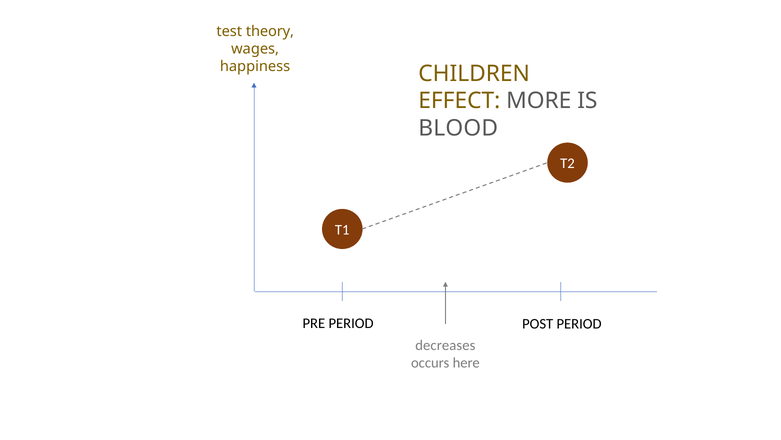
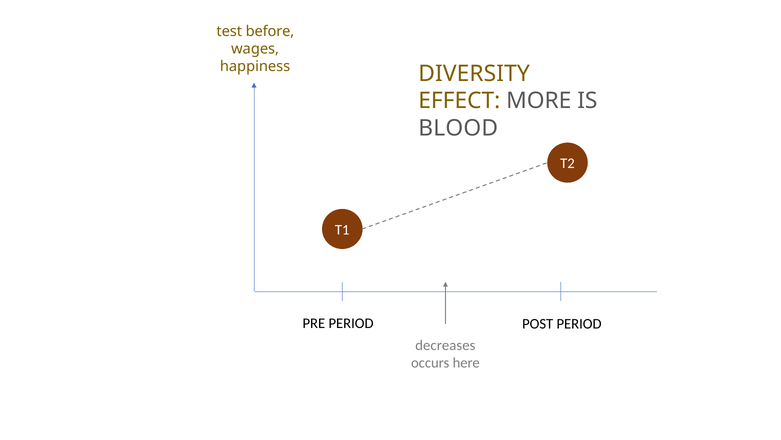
theory: theory -> before
CHILDREN: CHILDREN -> DIVERSITY
